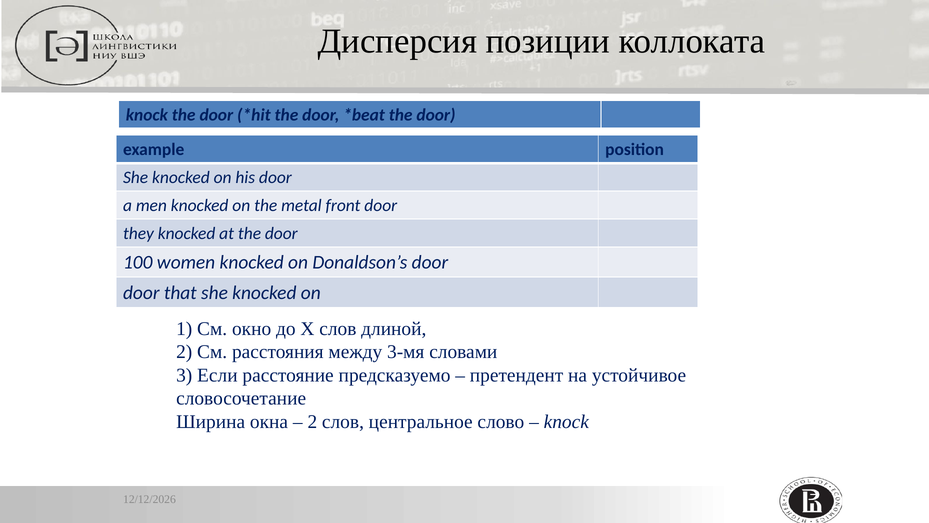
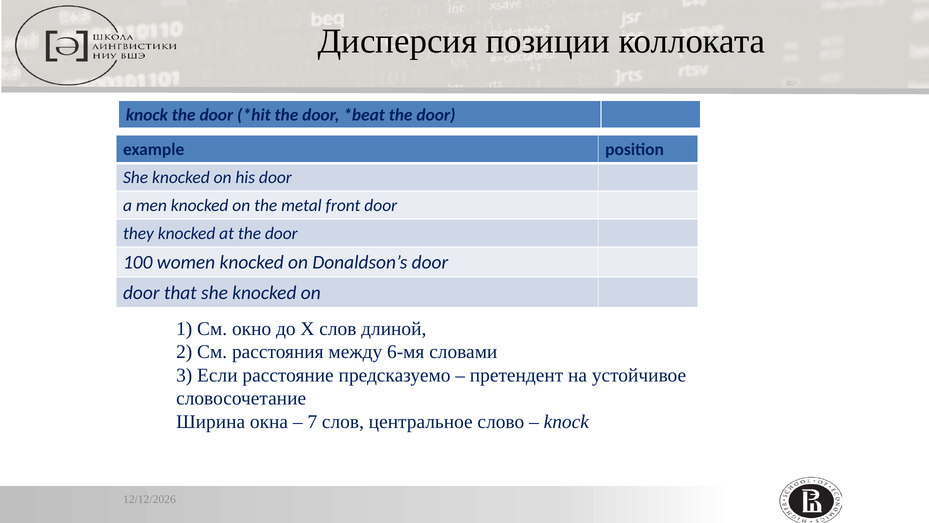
3-мя: 3-мя -> 6-мя
2 at (312, 421): 2 -> 7
